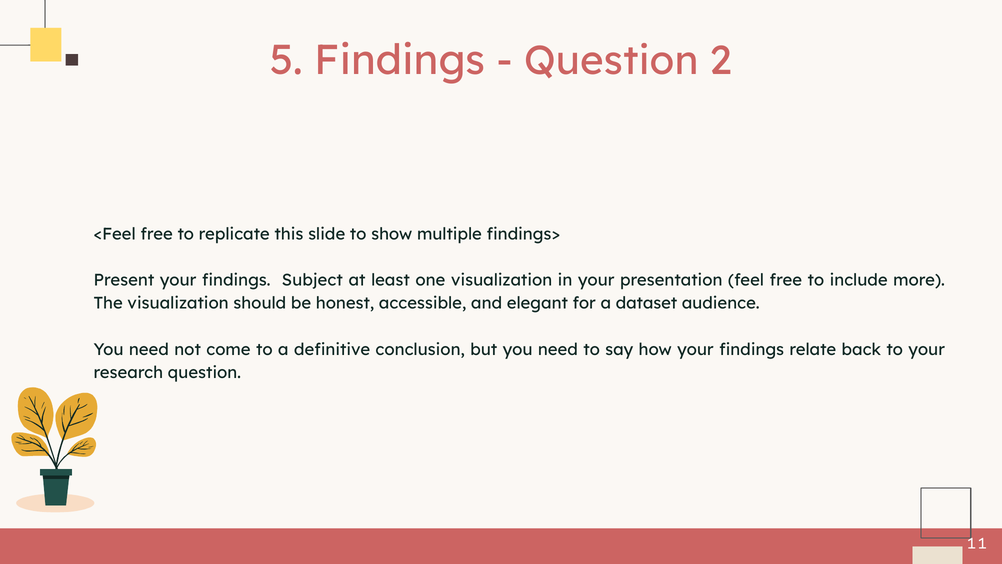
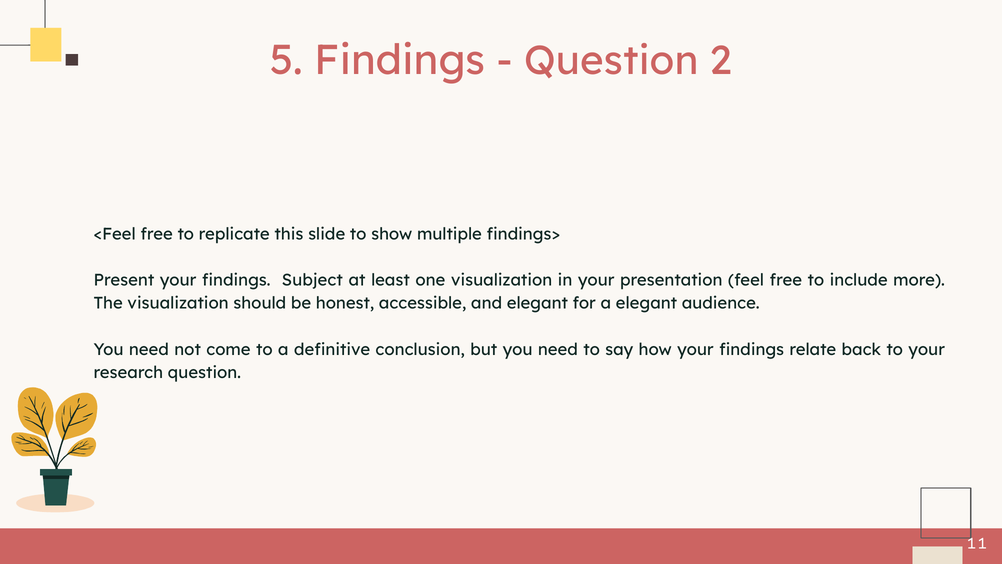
a dataset: dataset -> elegant
